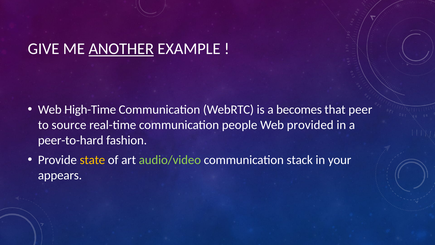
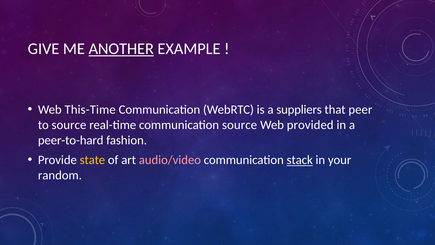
High-Time: High-Time -> This-Time
becomes: becomes -> suppliers
communication people: people -> source
audio/video colour: light green -> pink
stack underline: none -> present
appears: appears -> random
